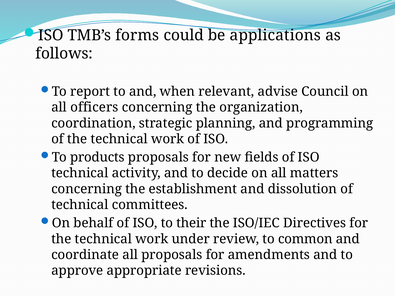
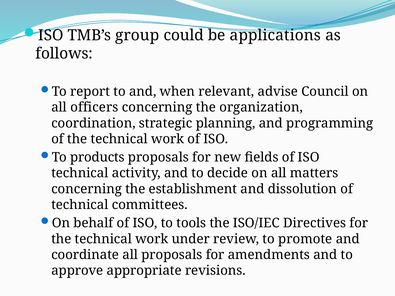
forms: forms -> group
their: their -> tools
common: common -> promote
